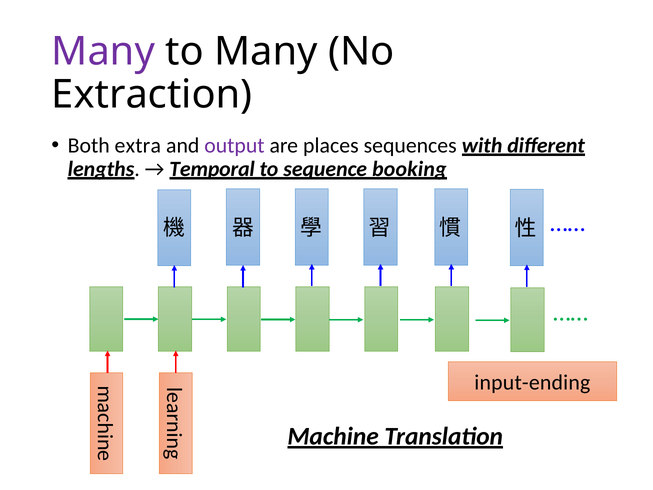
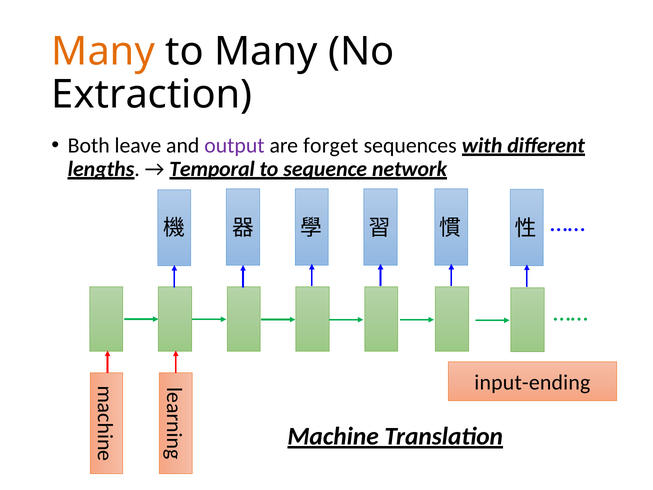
Many at (103, 52) colour: purple -> orange
extra: extra -> leave
places: places -> forget
booking: booking -> network
